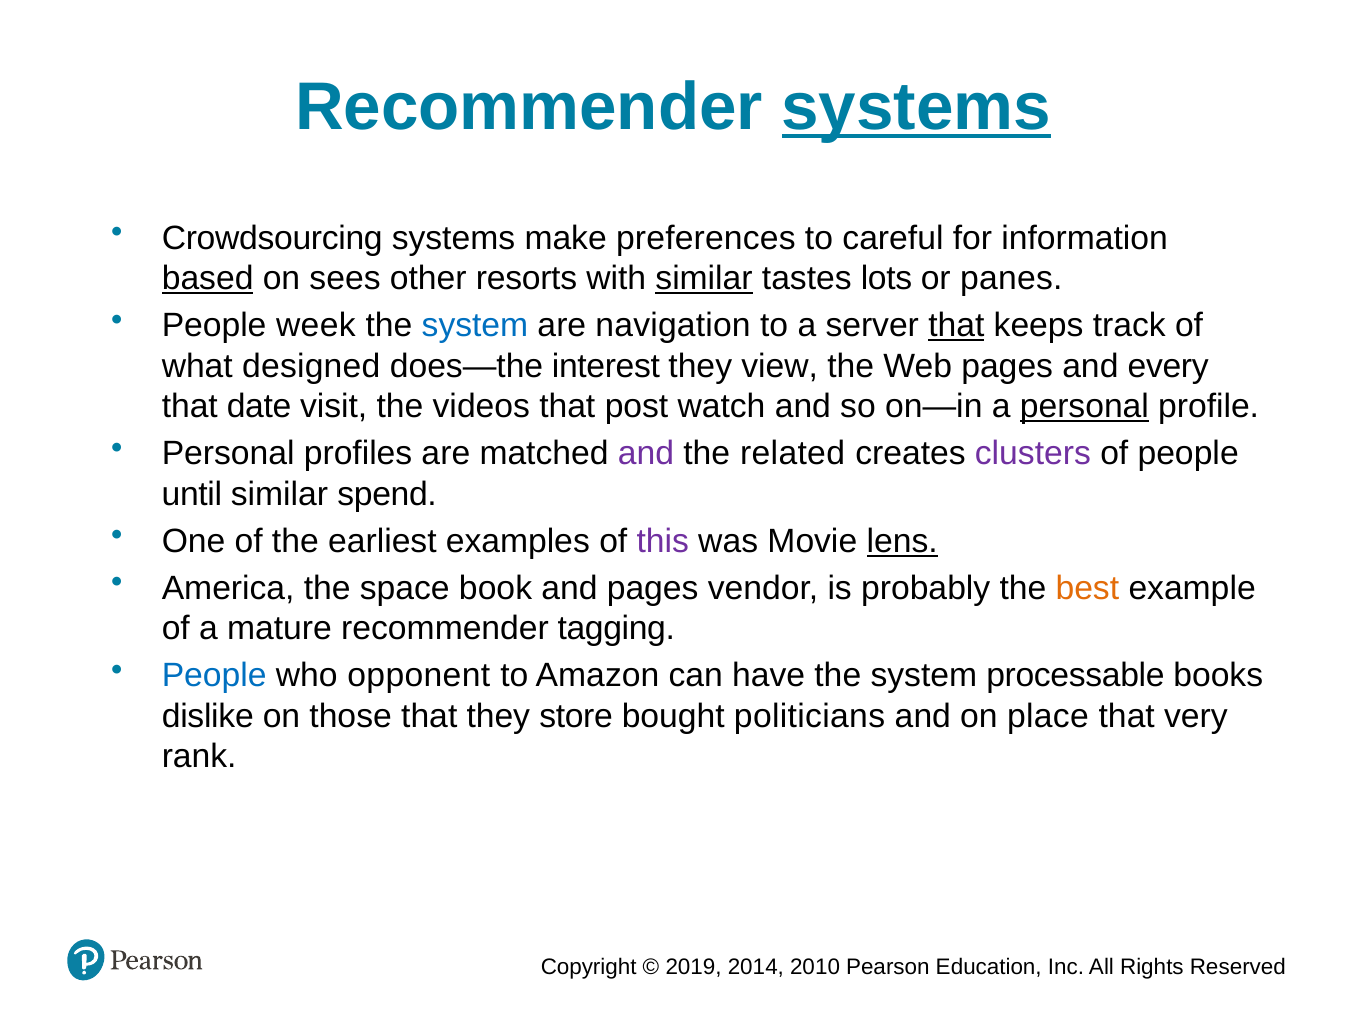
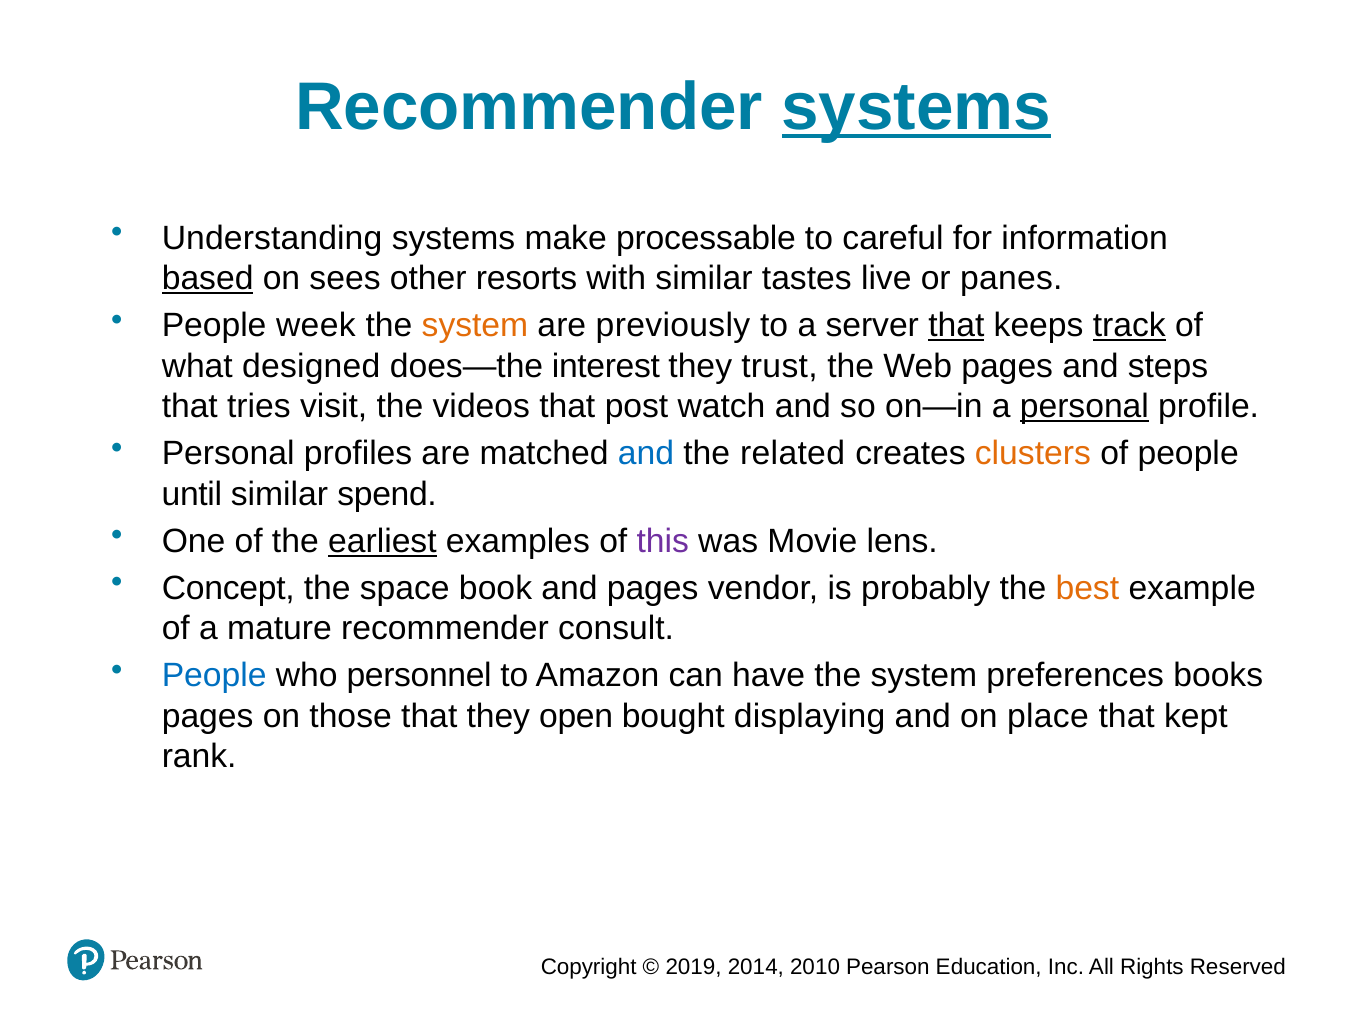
Crowdsourcing: Crowdsourcing -> Understanding
preferences: preferences -> processable
similar at (704, 279) underline: present -> none
lots: lots -> live
system at (475, 326) colour: blue -> orange
navigation: navigation -> previously
track underline: none -> present
view: view -> trust
every: every -> steps
date: date -> tries
and at (646, 454) colour: purple -> blue
clusters colour: purple -> orange
earliest underline: none -> present
lens underline: present -> none
America: America -> Concept
tagging: tagging -> consult
opponent: opponent -> personnel
processable: processable -> preferences
dislike at (208, 716): dislike -> pages
store: store -> open
politicians: politicians -> displaying
very: very -> kept
